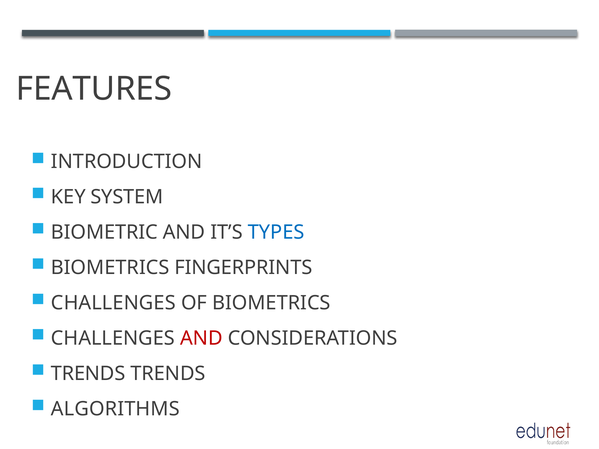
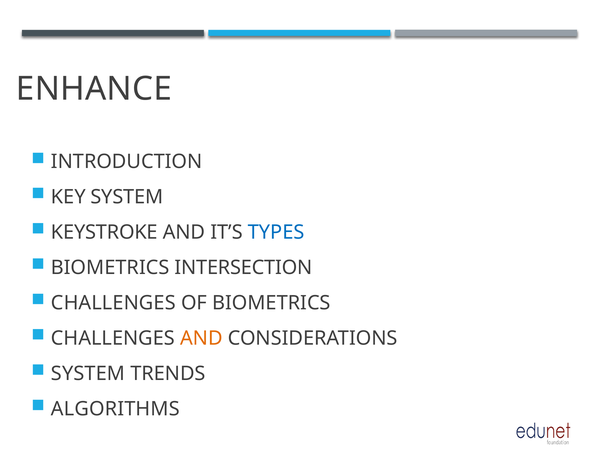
FEATURES: FEATURES -> ENHANCE
BIOMETRIC: BIOMETRIC -> KEYSTROKE
FINGERPRINTS: FINGERPRINTS -> INTERSECTION
AND at (201, 338) colour: red -> orange
TRENDS at (88, 374): TRENDS -> SYSTEM
